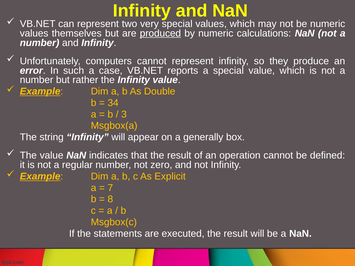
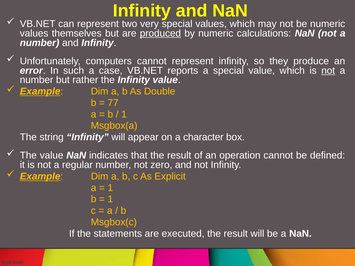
not at (328, 71) underline: none -> present
34: 34 -> 77
3 at (124, 114): 3 -> 1
generally: generally -> character
7 at (110, 188): 7 -> 1
8 at (110, 199): 8 -> 1
